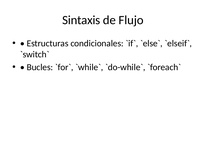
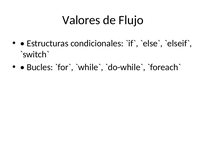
Sintaxis: Sintaxis -> Valores
